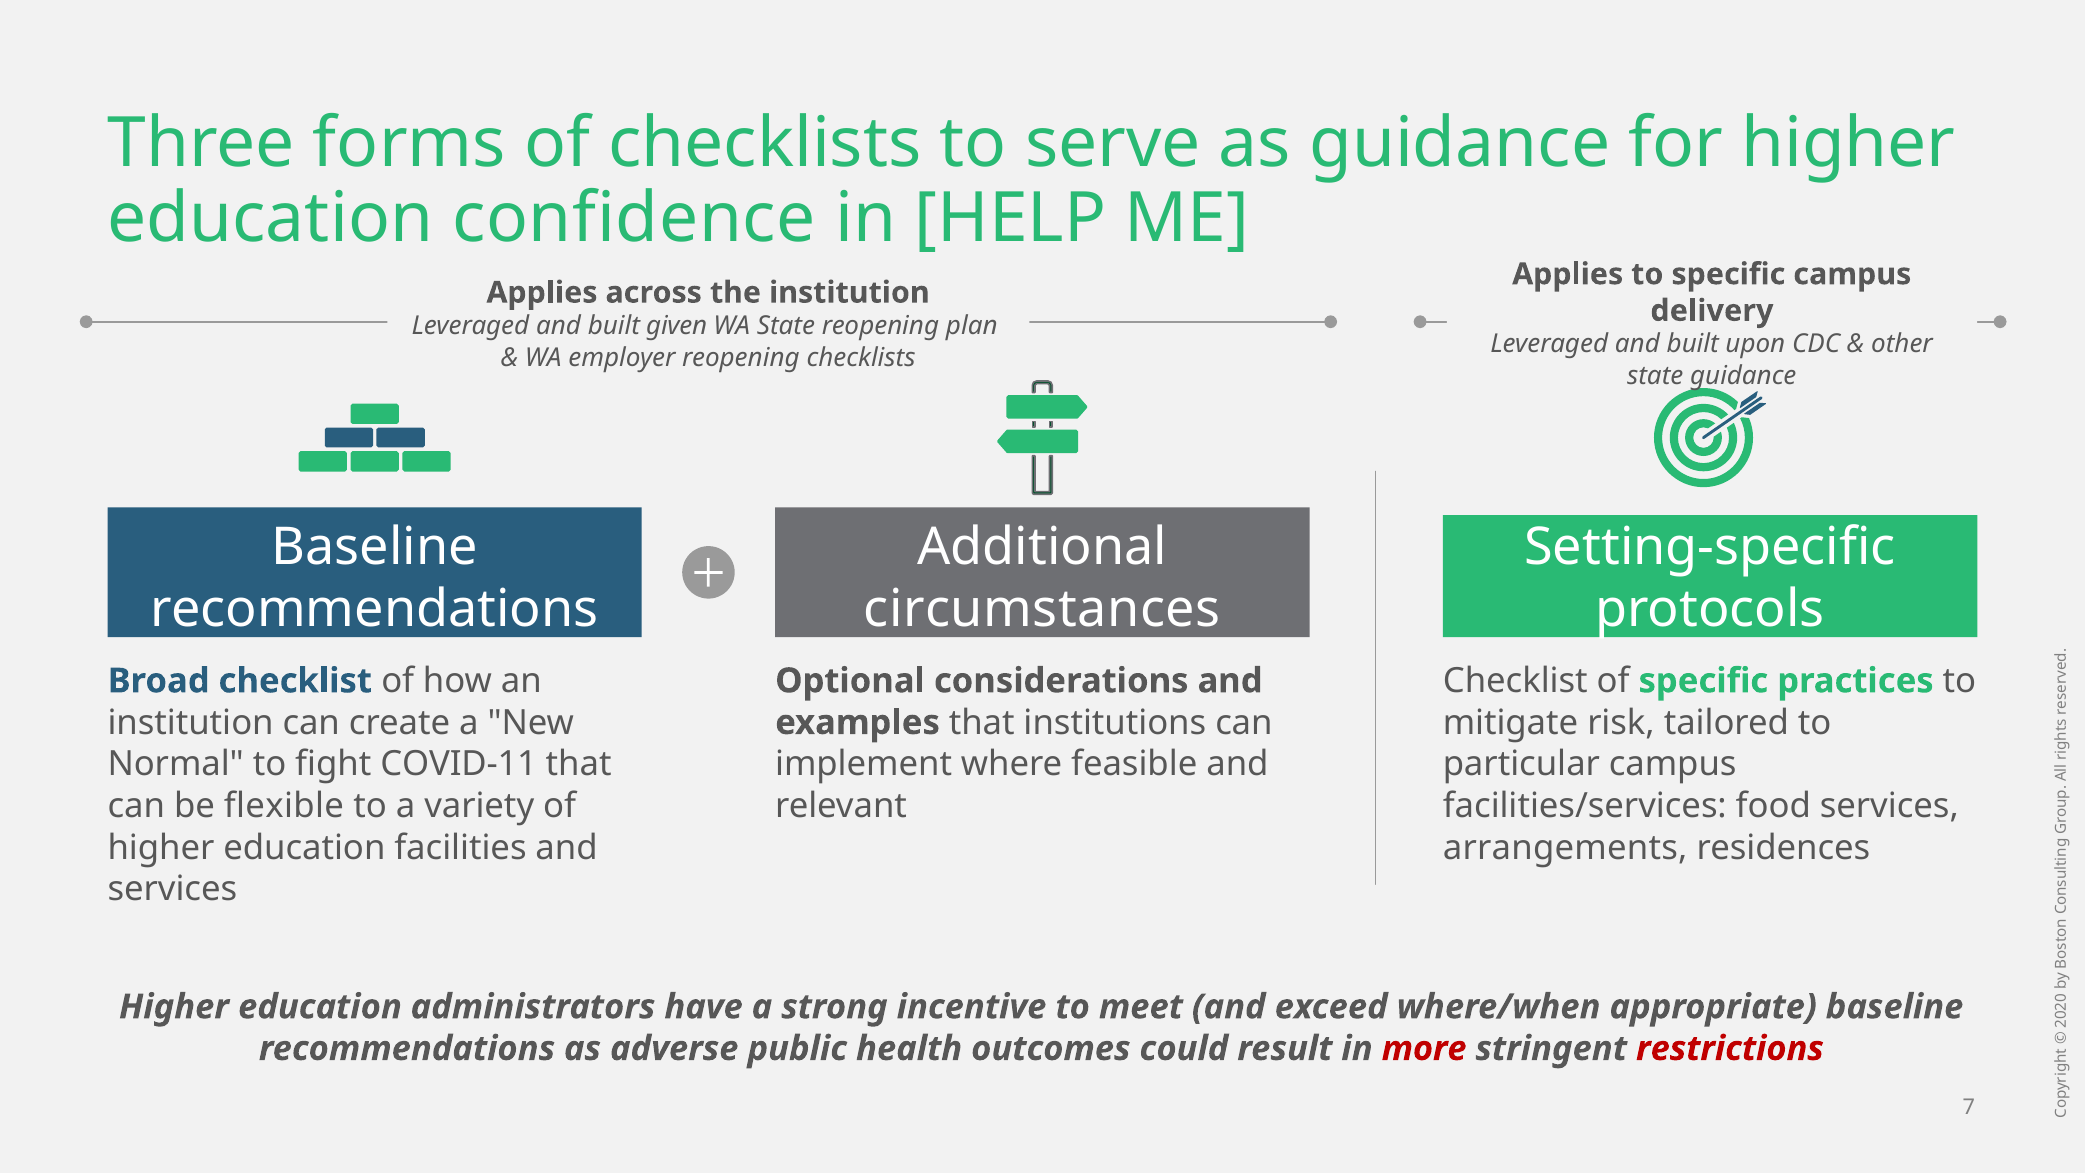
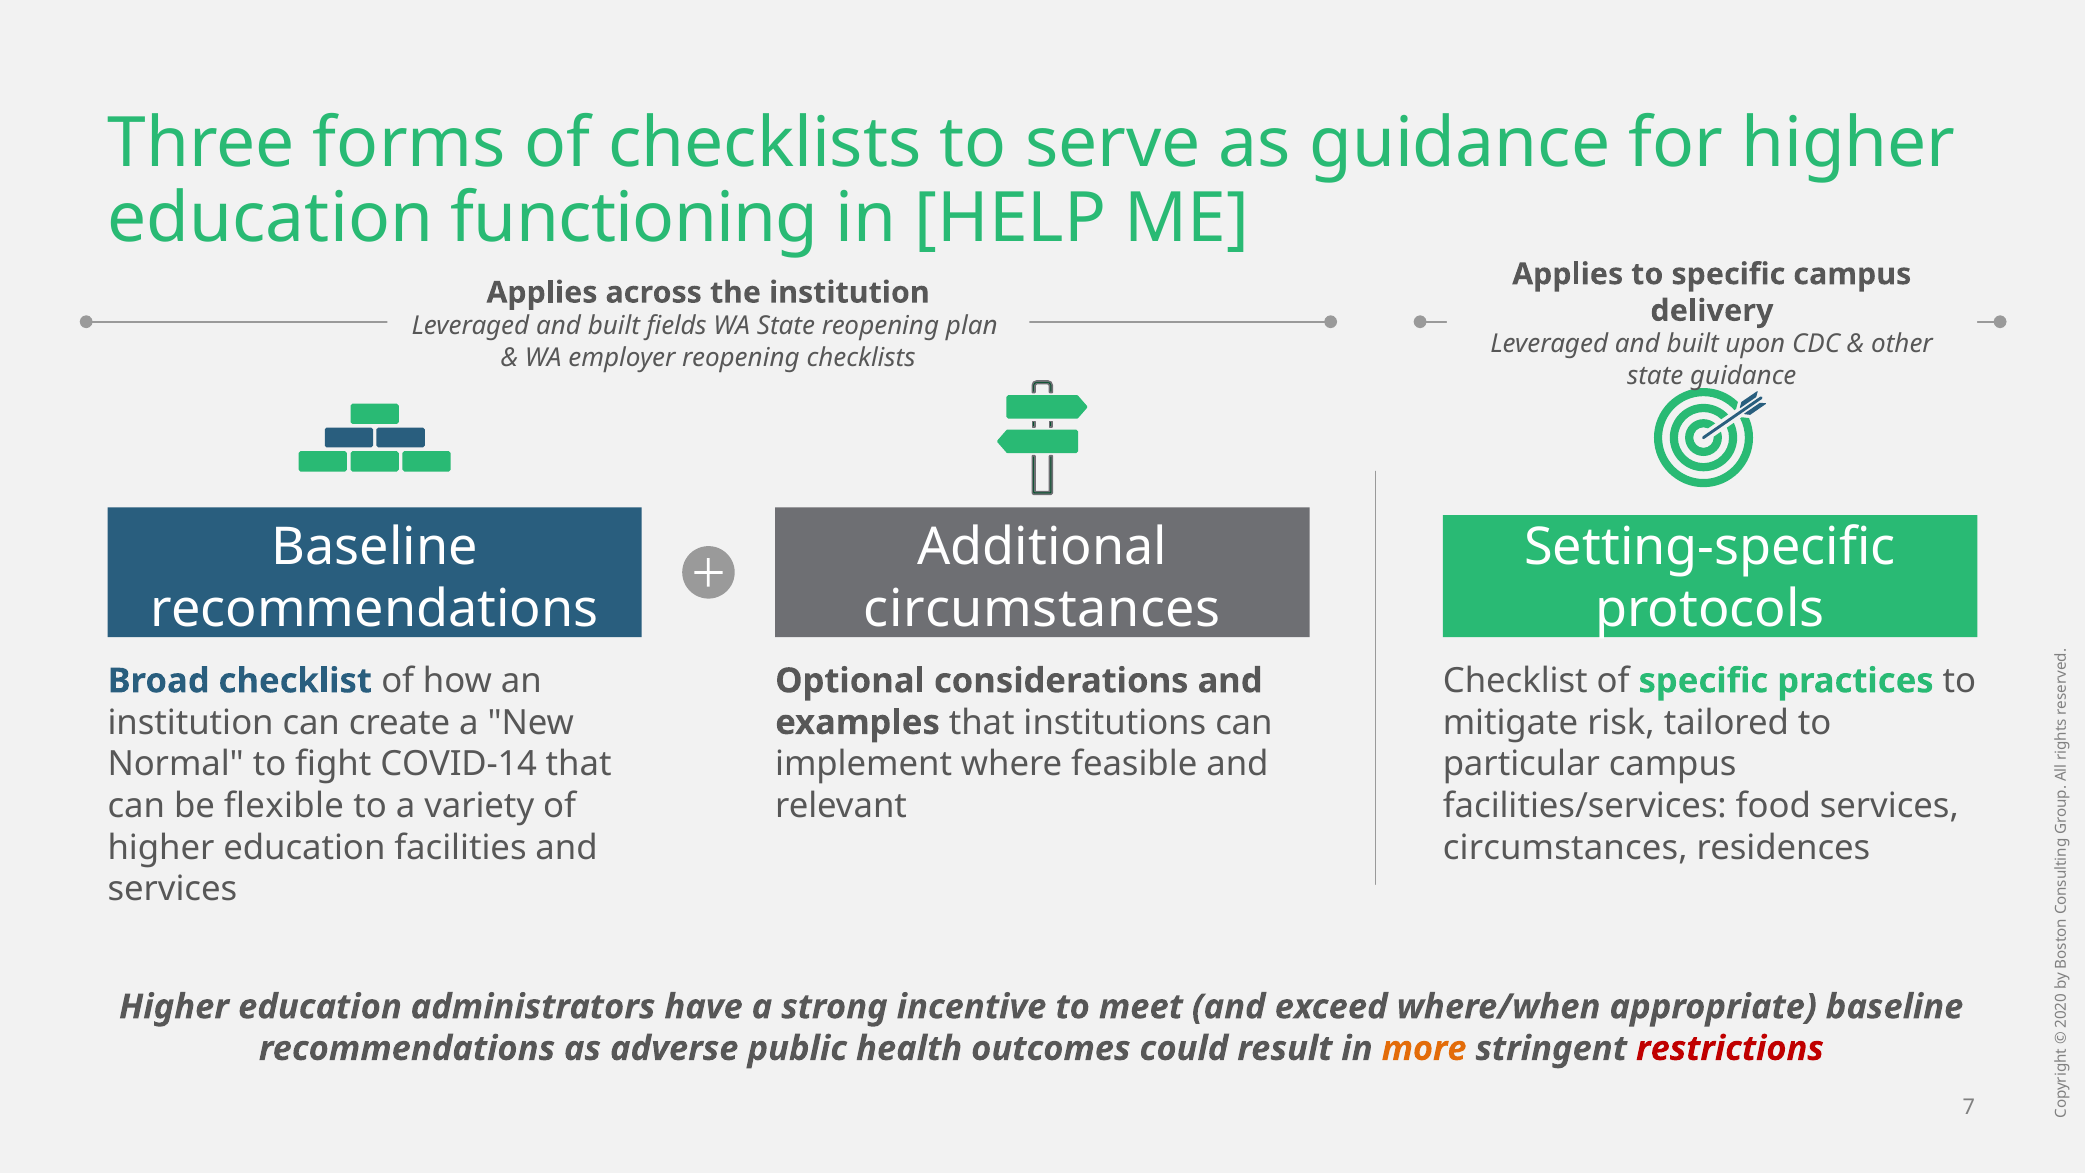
confidence: confidence -> functioning
given: given -> fields
COVID-11: COVID-11 -> COVID-14
arrangements at (1565, 847): arrangements -> circumstances
more colour: red -> orange
